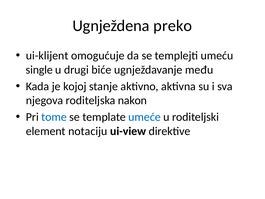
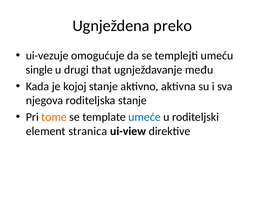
ui-klijent: ui-klijent -> ui-vezuje
biće: biće -> that
roditeljska nakon: nakon -> stanje
tome colour: blue -> orange
notaciju: notaciju -> stranica
